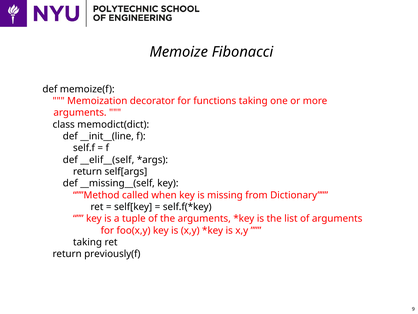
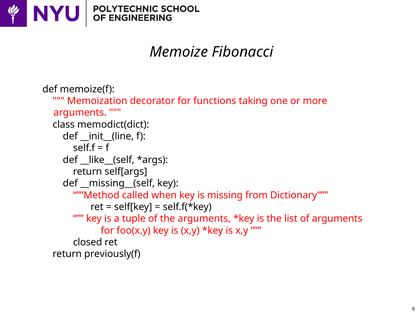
__elif__(self: __elif__(self -> __like__(self
taking at (88, 242): taking -> closed
